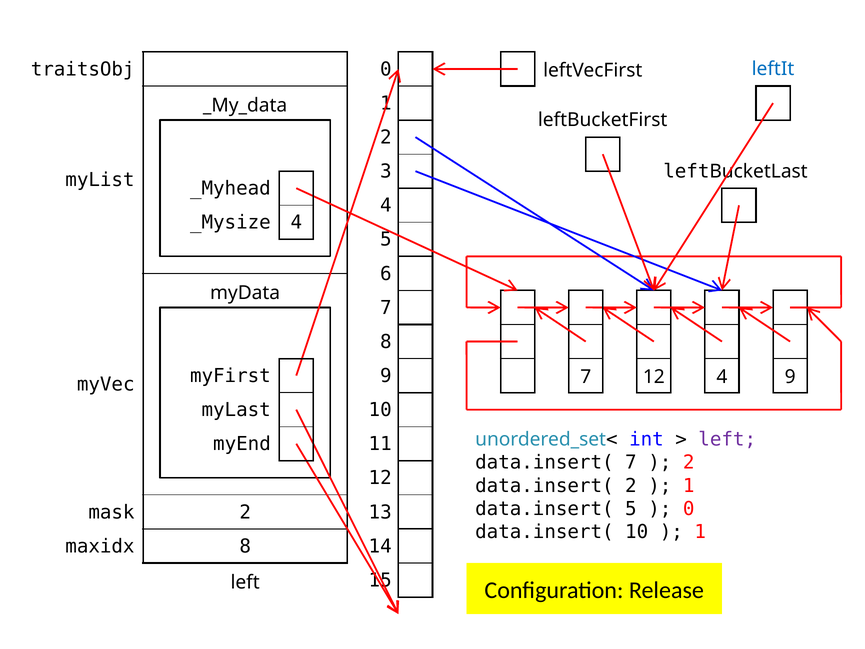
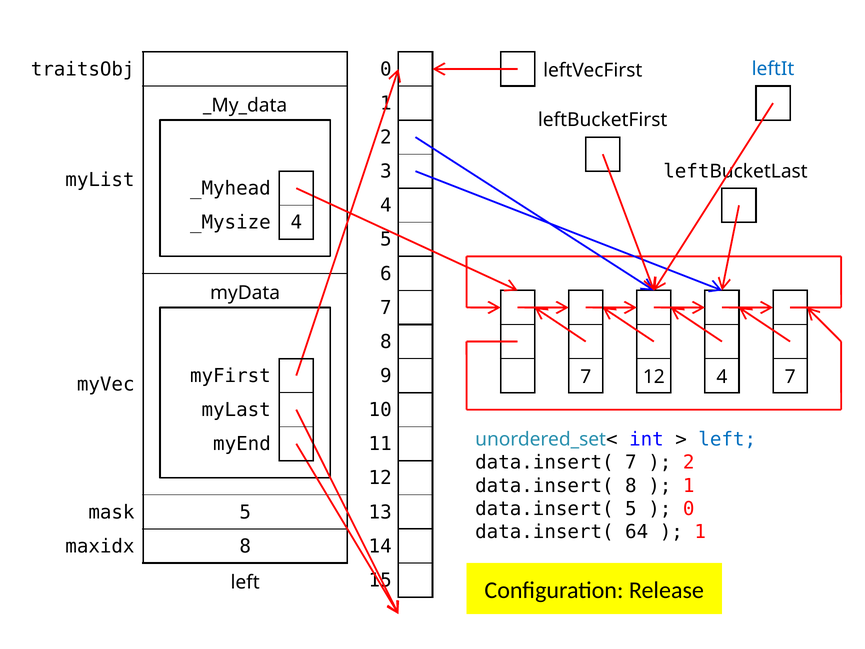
12 9: 9 -> 7
left at (727, 439) colour: purple -> blue
data.insert( 2: 2 -> 8
mask 2: 2 -> 5
data.insert( 10: 10 -> 64
